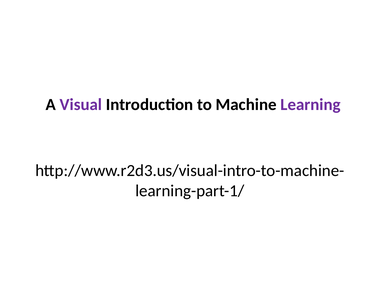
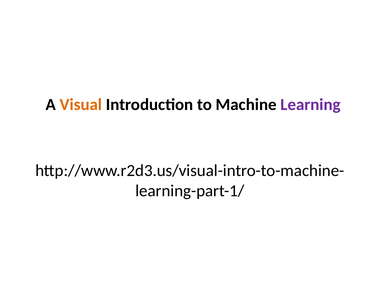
Visual colour: purple -> orange
